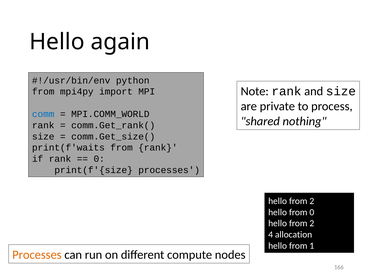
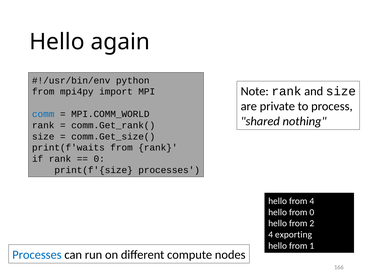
2 at (312, 201): 2 -> 4
allocation: allocation -> exporting
Processes at (37, 255) colour: orange -> blue
